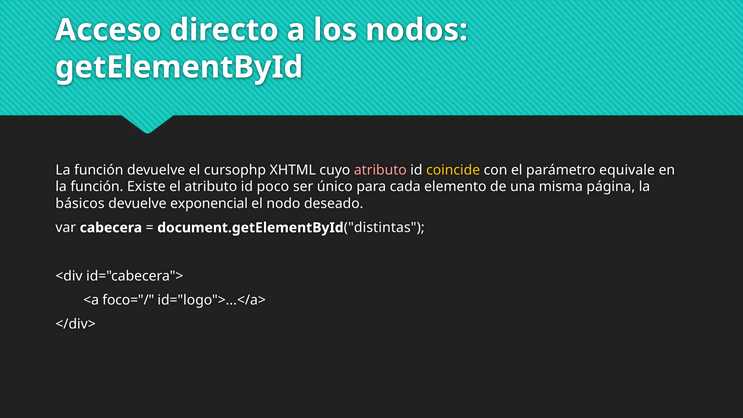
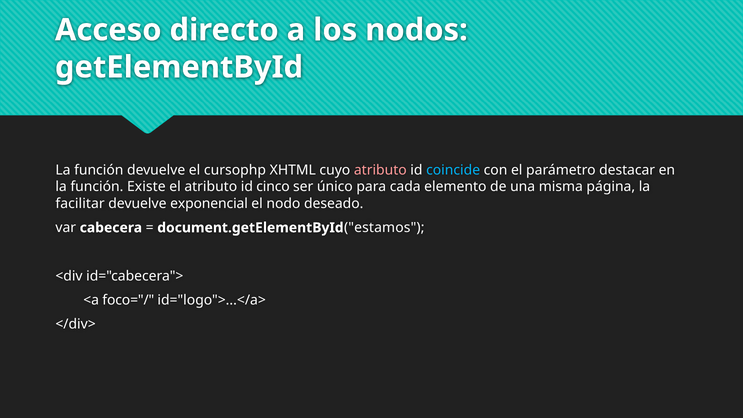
coincide colour: yellow -> light blue
equivale: equivale -> destacar
poco: poco -> cinco
básicos: básicos -> facilitar
distintas: distintas -> estamos
